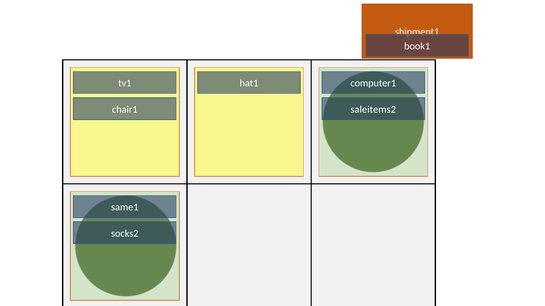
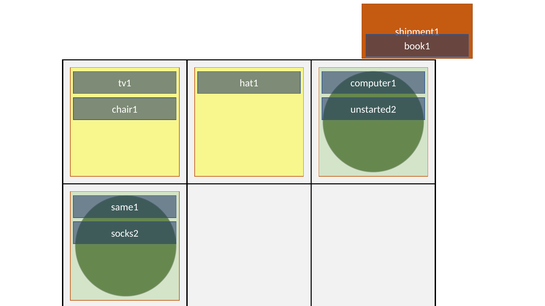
saleitems2: saleitems2 -> unstarted2
